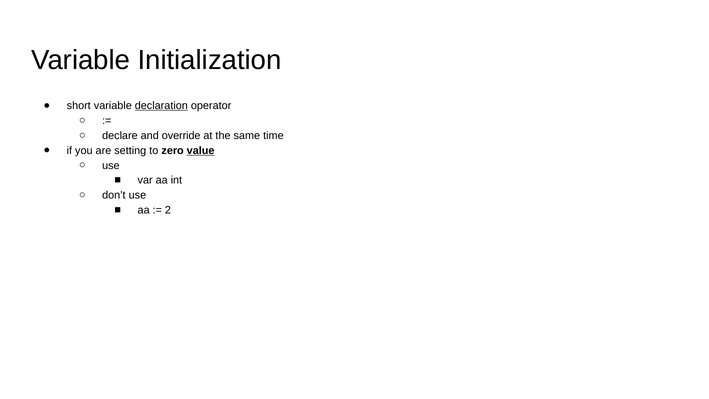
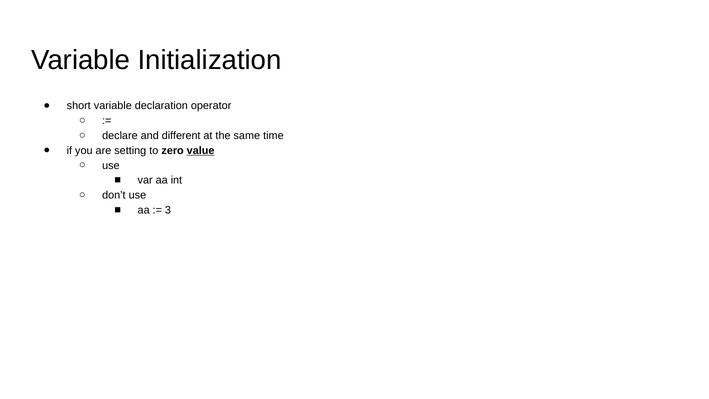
declaration underline: present -> none
override: override -> different
2: 2 -> 3
